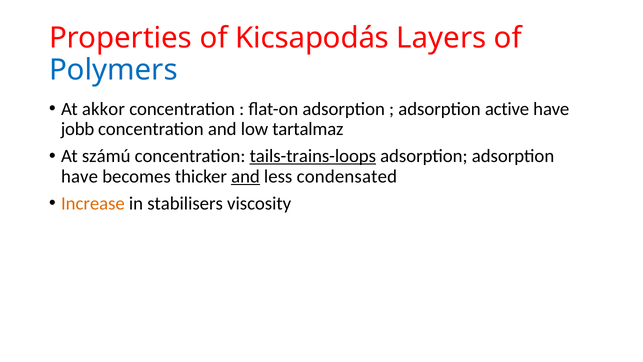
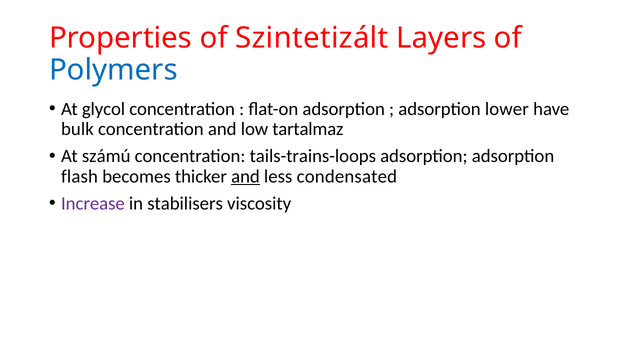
Kicsapodás: Kicsapodás -> Szintetizált
akkor: akkor -> glycol
active: active -> lower
jobb: jobb -> bulk
tails-trains-loops underline: present -> none
have at (80, 176): have -> flash
Increase colour: orange -> purple
